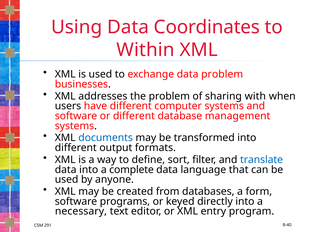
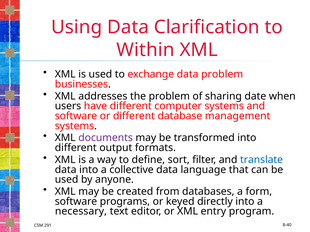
Coordinates: Coordinates -> Clarification
with: with -> date
documents colour: blue -> purple
complete: complete -> collective
